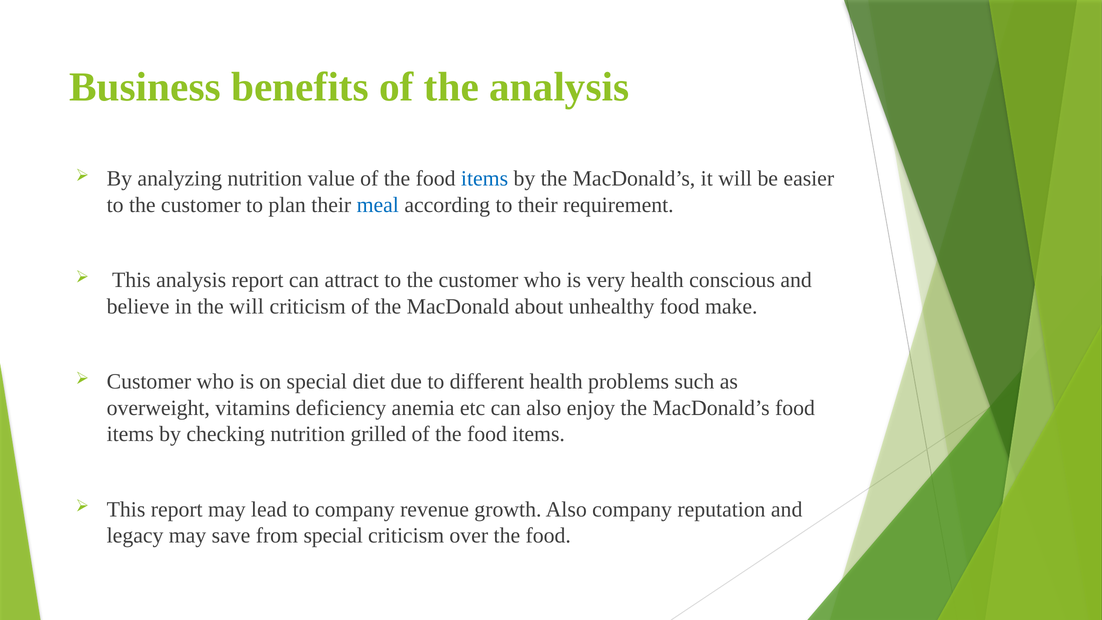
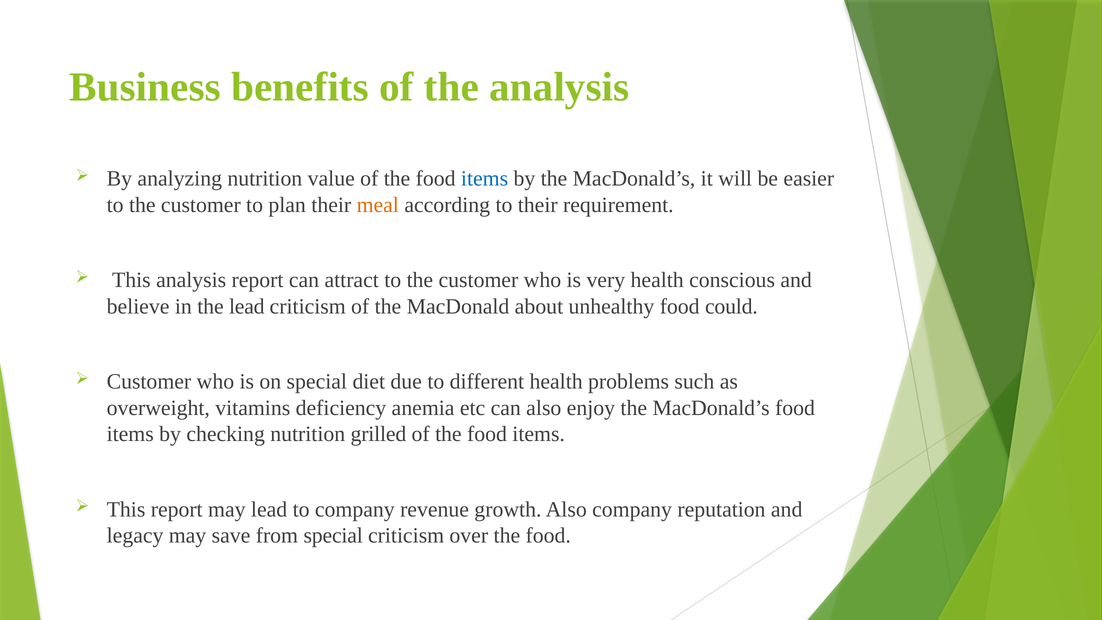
meal colour: blue -> orange
the will: will -> lead
make: make -> could
